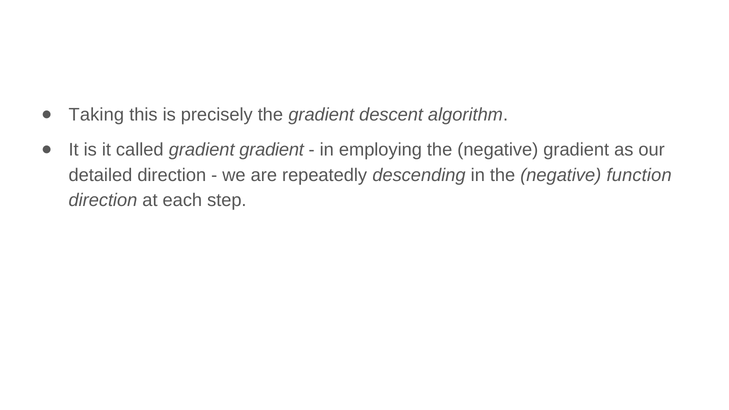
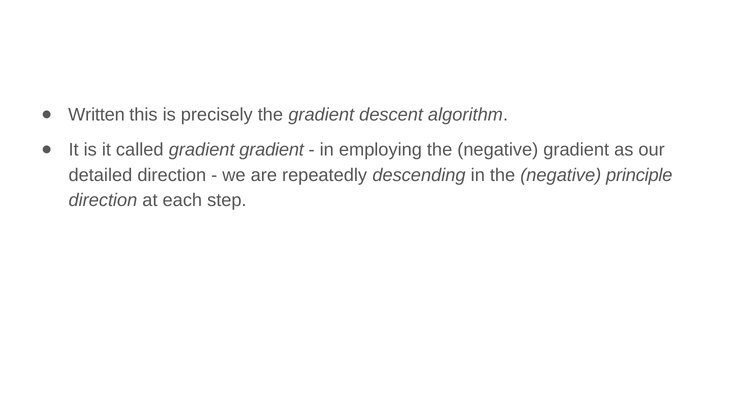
Taking: Taking -> Written
function: function -> principle
